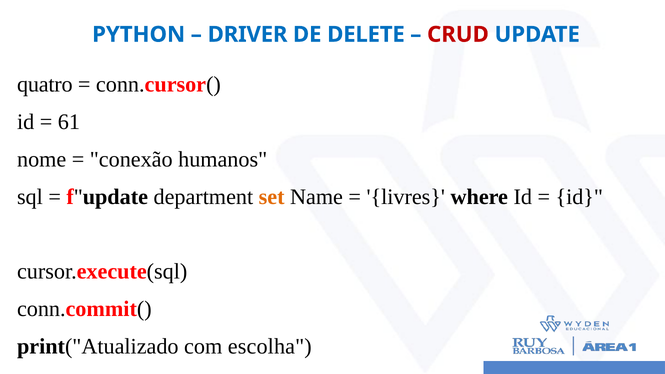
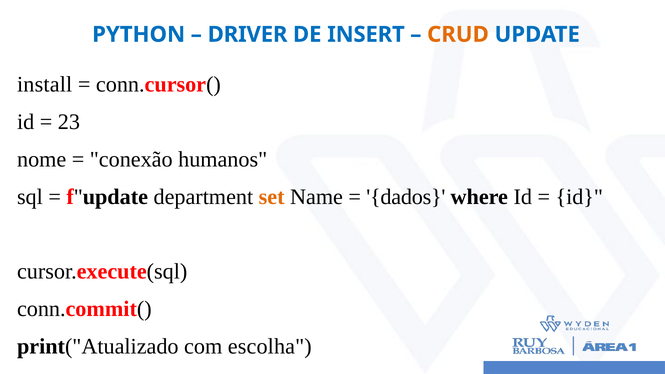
DELETE: DELETE -> INSERT
CRUD colour: red -> orange
quatro: quatro -> install
61: 61 -> 23
livres: livres -> dados
